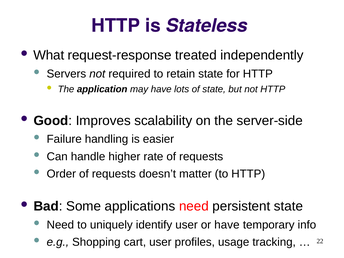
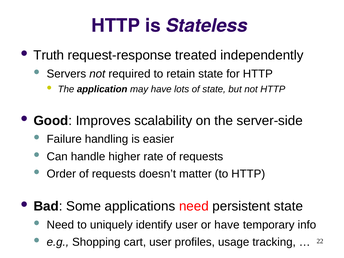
What: What -> Truth
